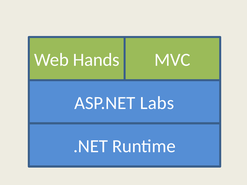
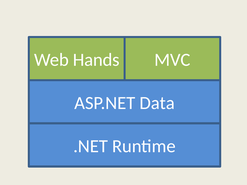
Labs: Labs -> Data
